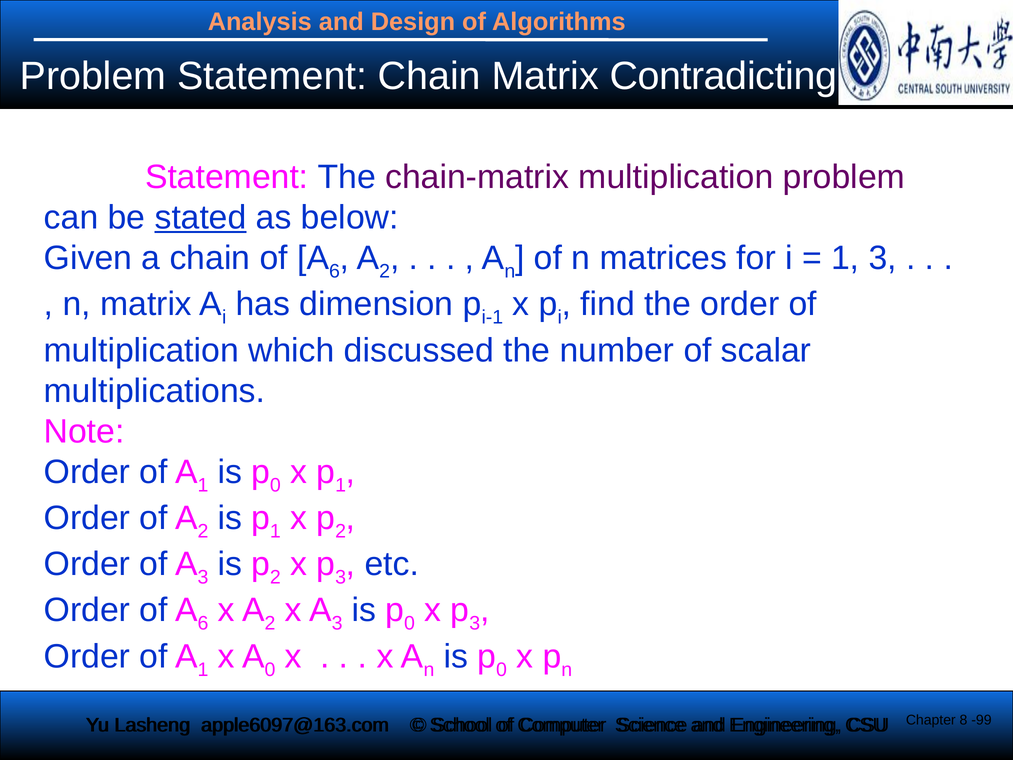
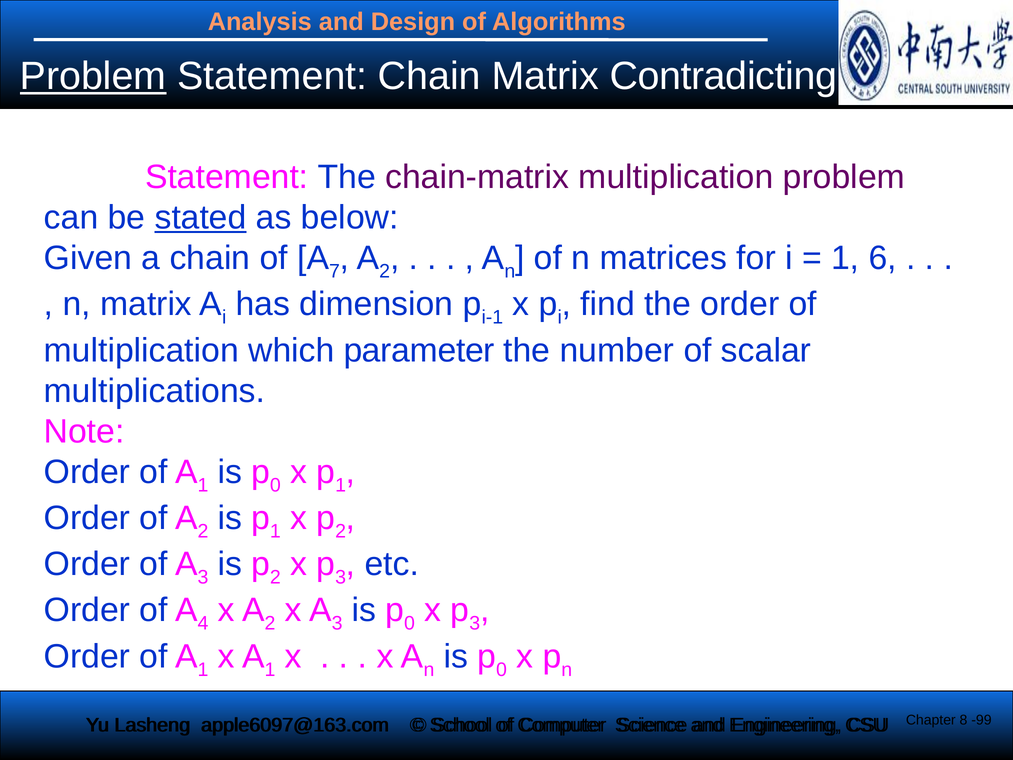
Problem at (93, 76) underline: none -> present
chain of A 6: 6 -> 7
1 3: 3 -> 6
discussed: discussed -> parameter
Order of A 6: 6 -> 4
x A 0: 0 -> 1
